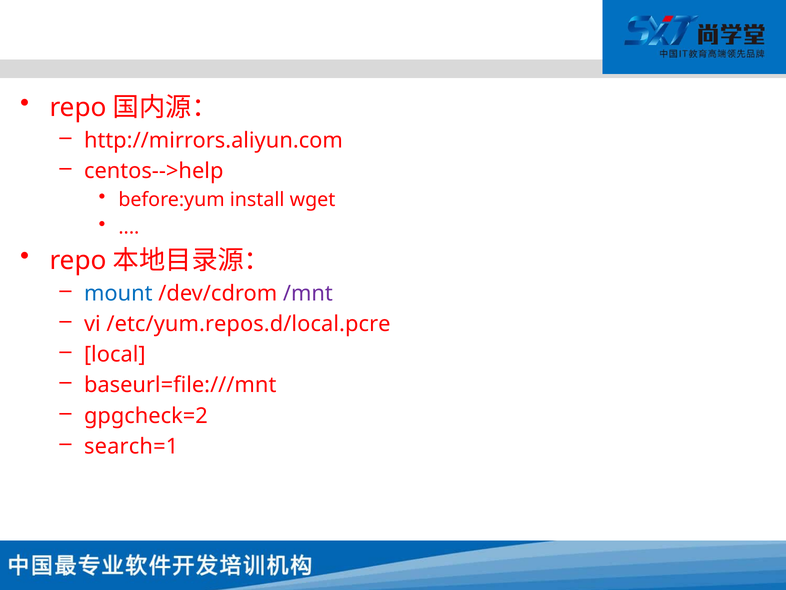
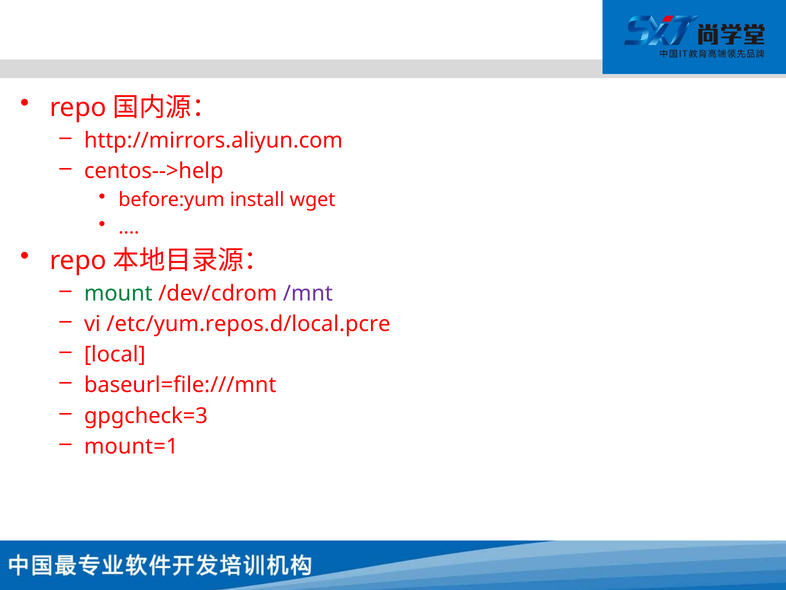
mount colour: blue -> green
gpgcheck=2: gpgcheck=2 -> gpgcheck=3
search=1: search=1 -> mount=1
